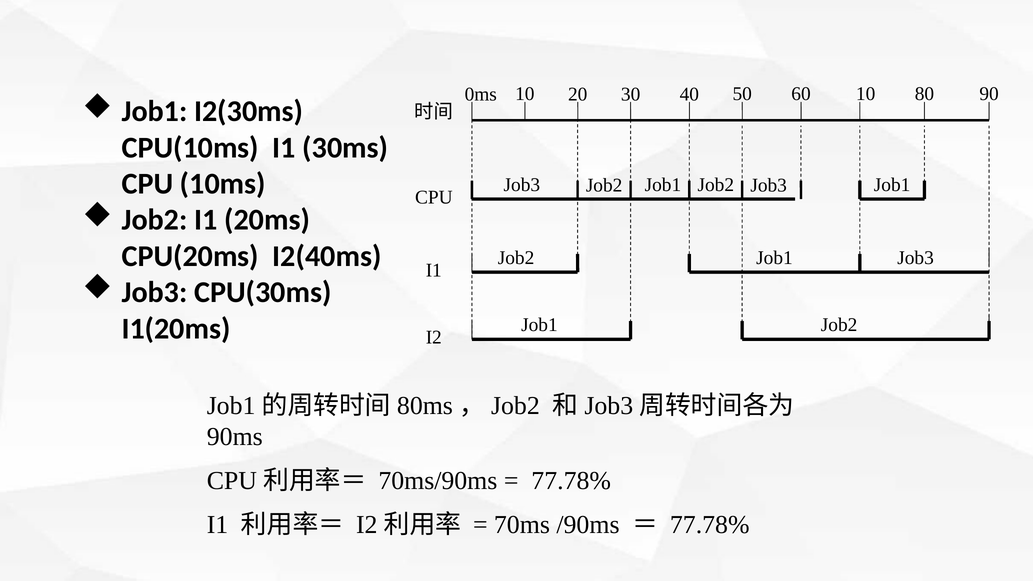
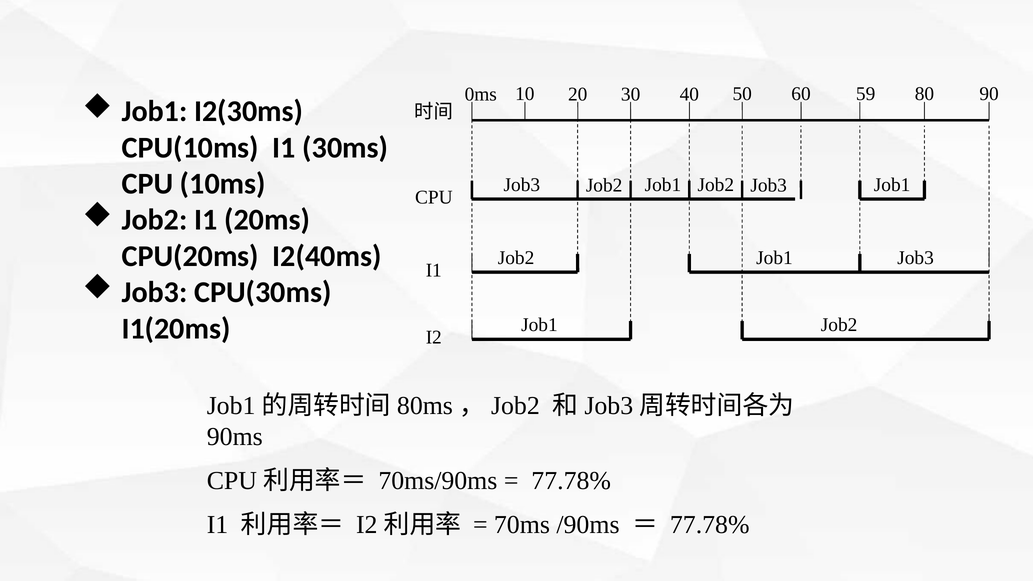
60 10: 10 -> 59
